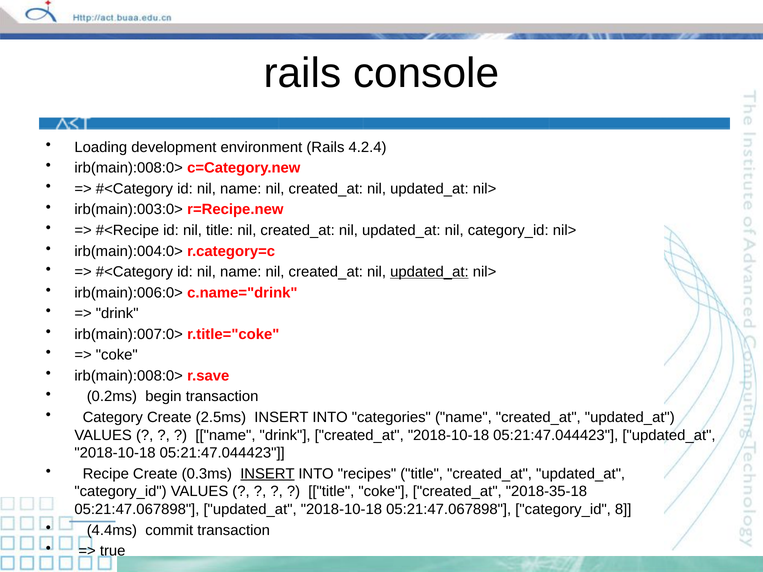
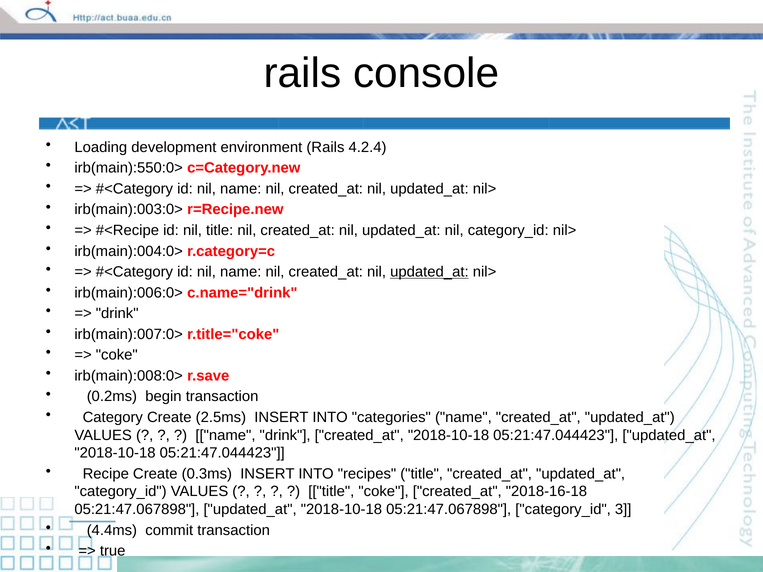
irb(main):008:0> at (129, 168): irb(main):008:0> -> irb(main):550:0>
INSERT at (267, 474) underline: present -> none
2018-35-18: 2018-35-18 -> 2018-16-18
8: 8 -> 3
